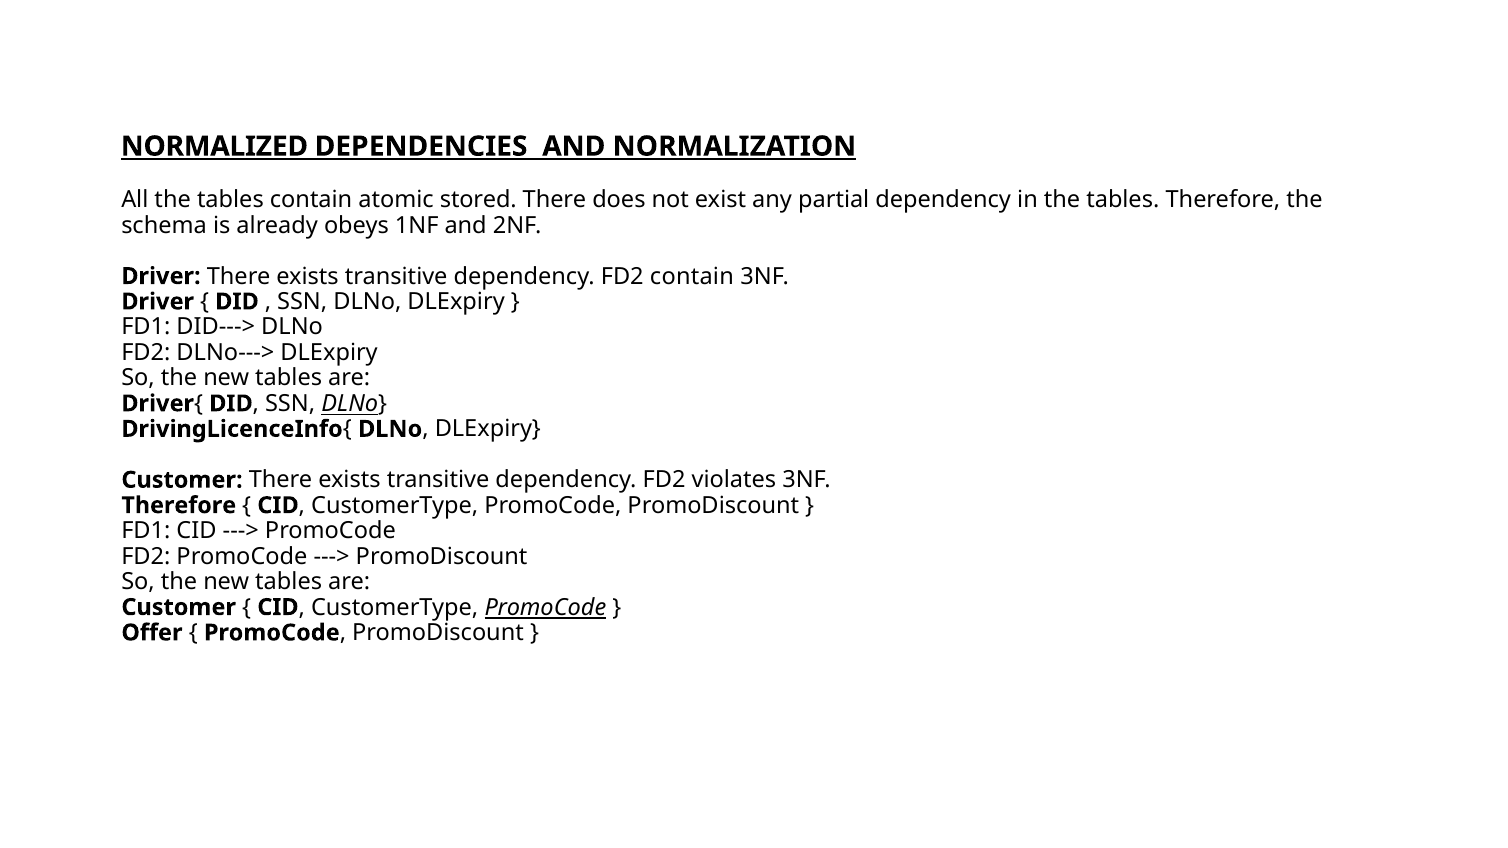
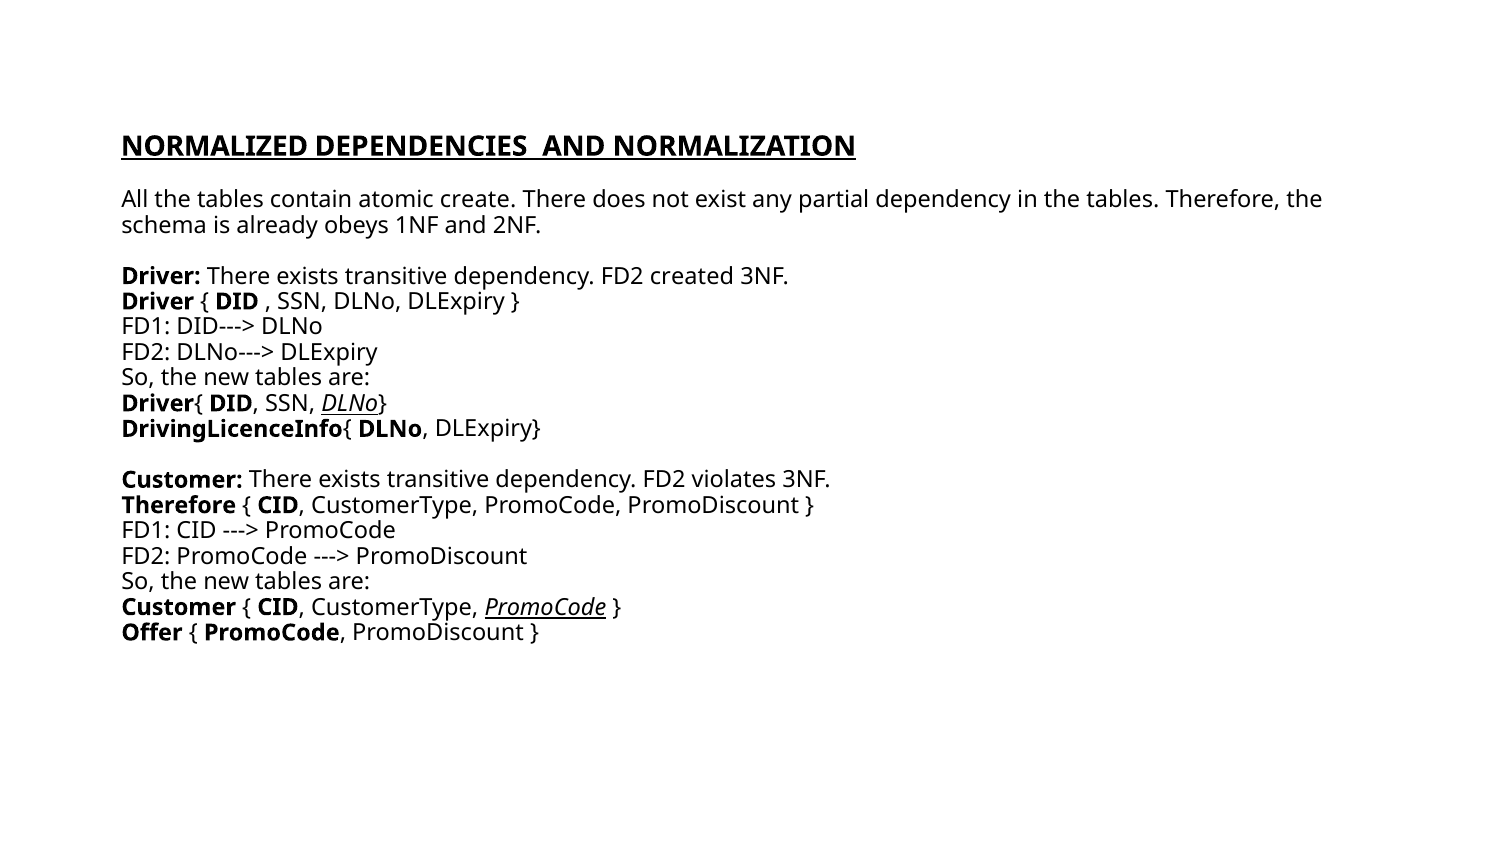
stored: stored -> create
FD2 contain: contain -> created
